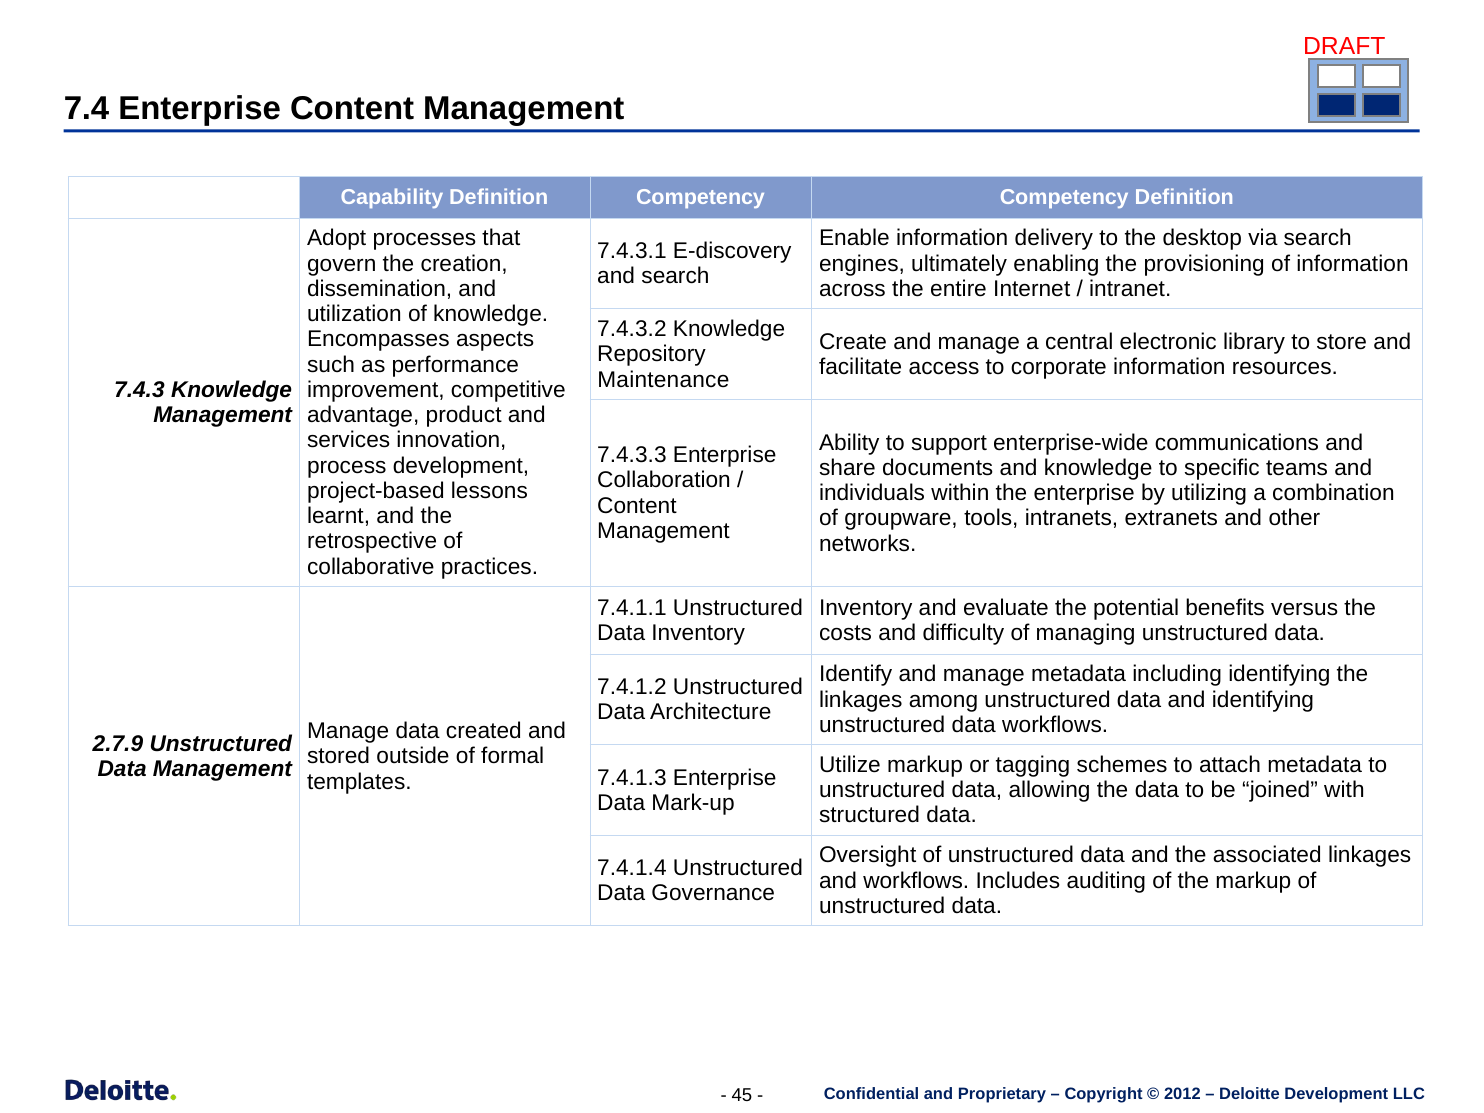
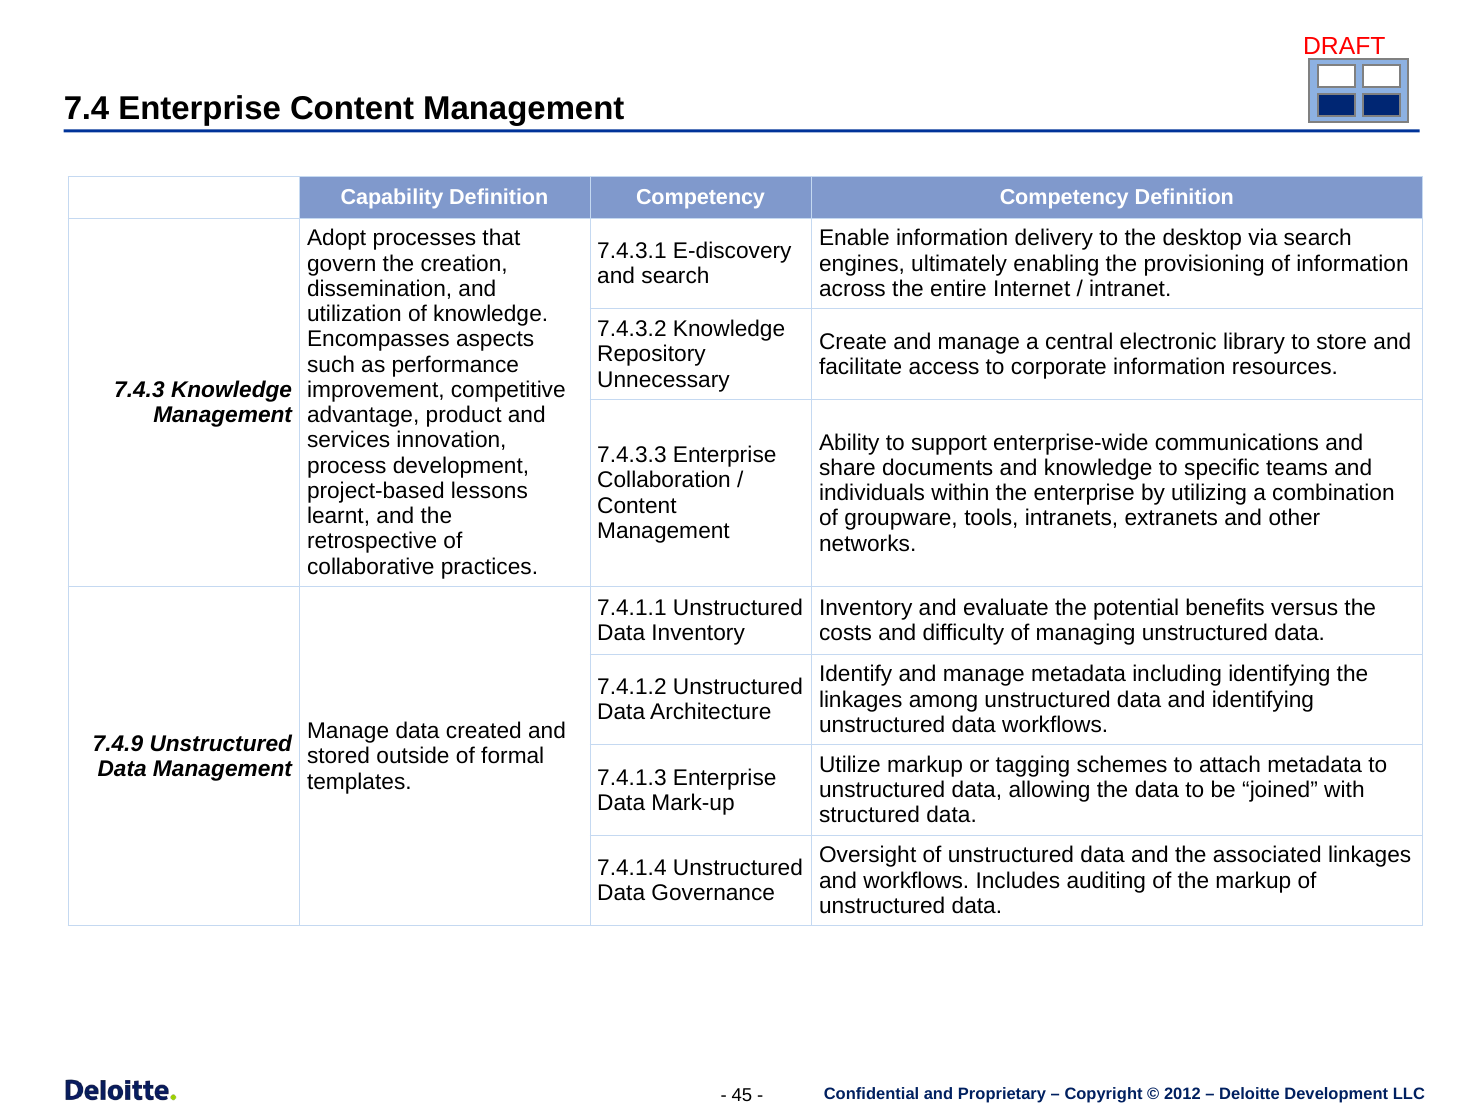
Maintenance: Maintenance -> Unnecessary
2.7.9: 2.7.9 -> 7.4.9
